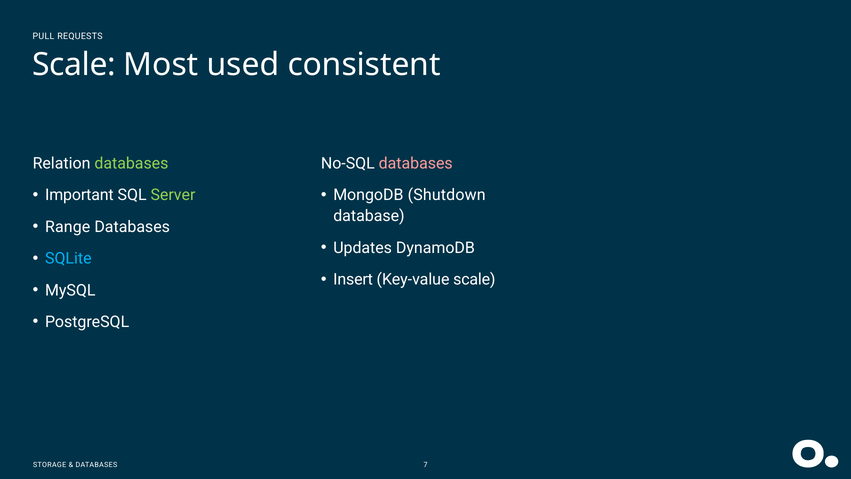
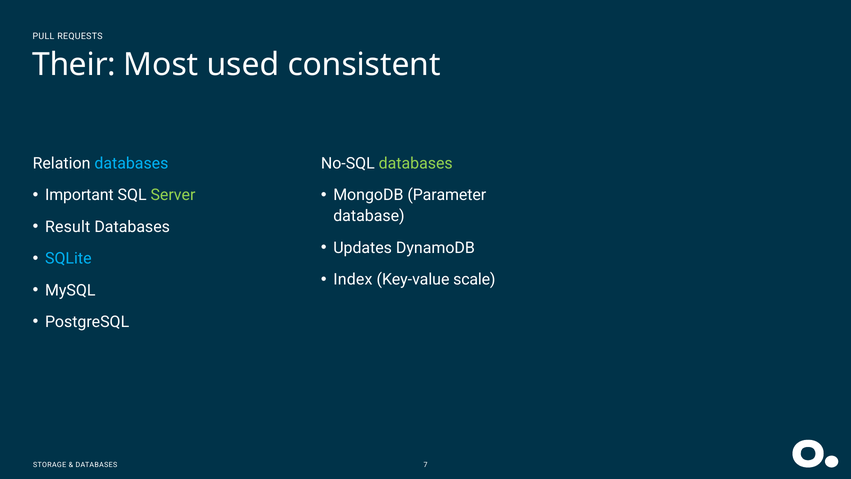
Scale at (74, 65): Scale -> Their
databases at (131, 163) colour: light green -> light blue
databases at (416, 163) colour: pink -> light green
Shutdown: Shutdown -> Parameter
Range: Range -> Result
Insert: Insert -> Index
